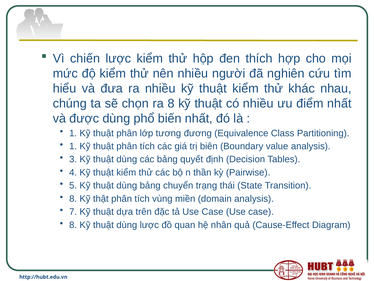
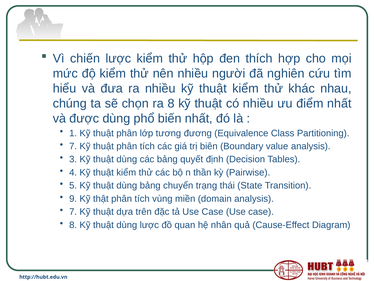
1 at (73, 146): 1 -> 7
8 at (73, 198): 8 -> 9
